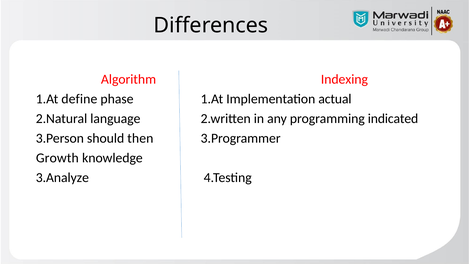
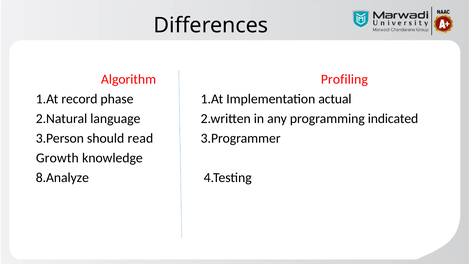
Indexing: Indexing -> Profiling
define: define -> record
then: then -> read
3.Analyze: 3.Analyze -> 8.Analyze
